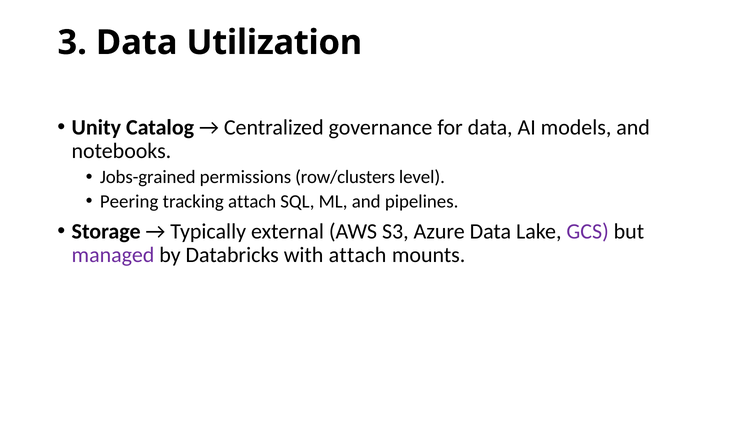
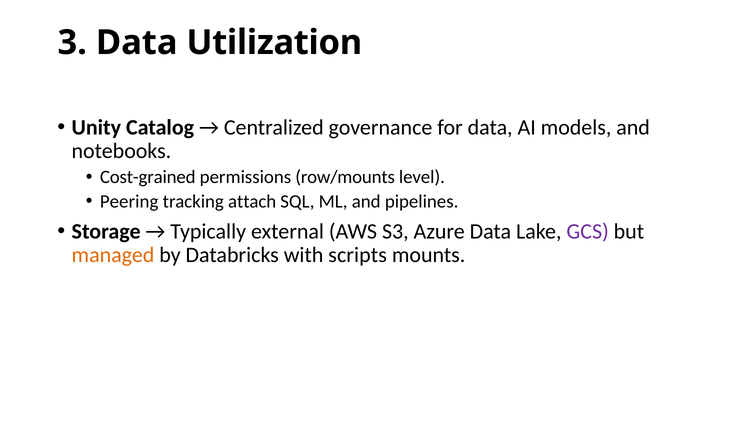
Jobs-grained: Jobs-grained -> Cost-grained
row/clusters: row/clusters -> row/mounts
managed colour: purple -> orange
with attach: attach -> scripts
